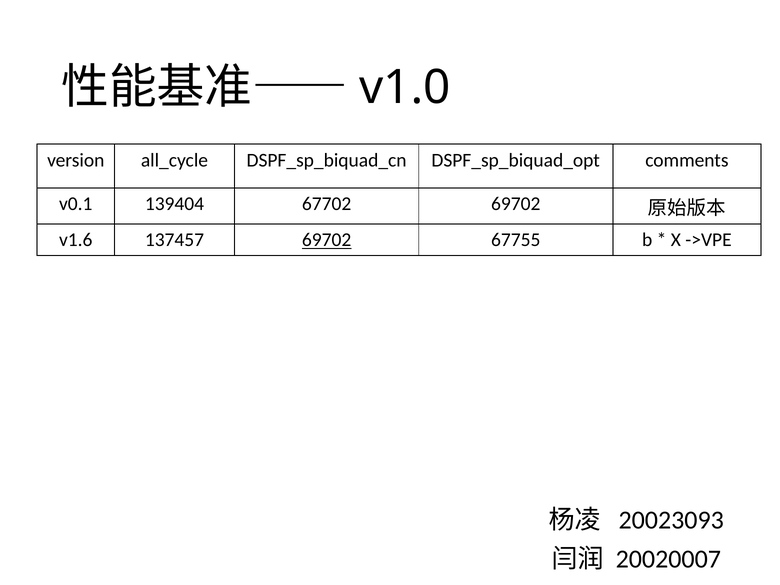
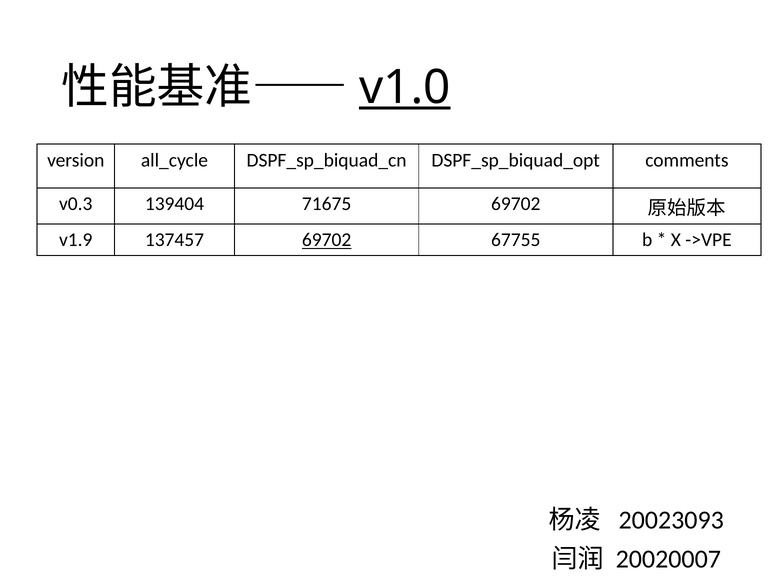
v1.0 underline: none -> present
v0.1: v0.1 -> v0.3
67702: 67702 -> 71675
v1.6: v1.6 -> v1.9
